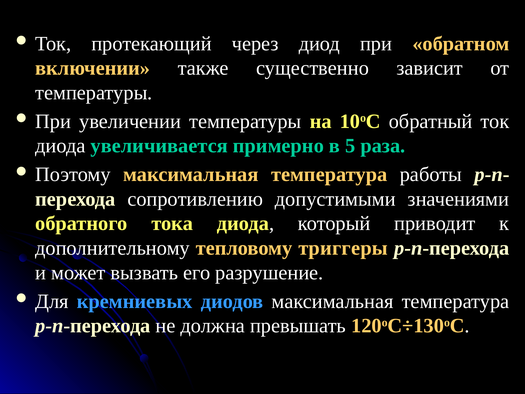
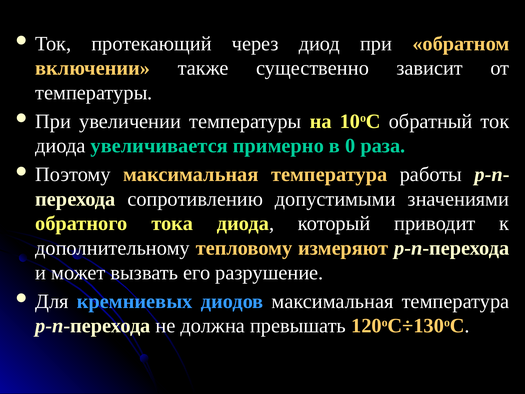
5: 5 -> 0
триггеры: триггеры -> измеряют
